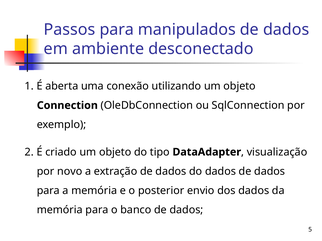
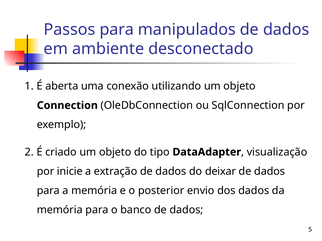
novo: novo -> inicie
do dados: dados -> deixar
